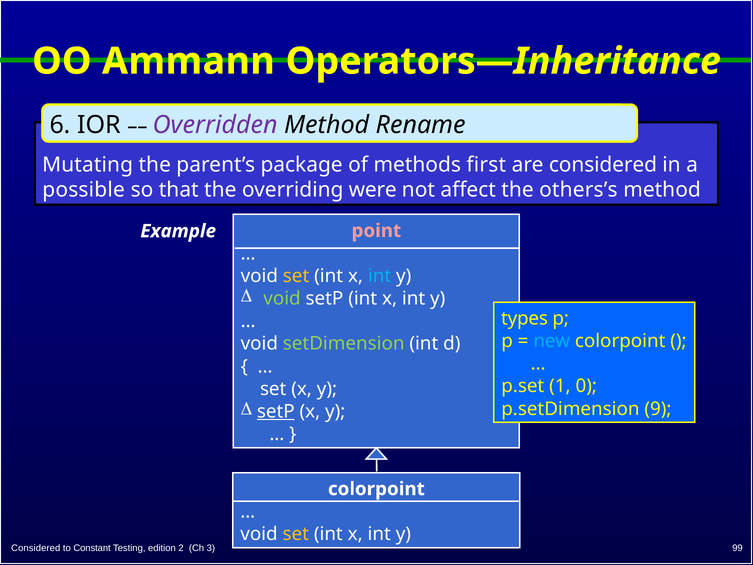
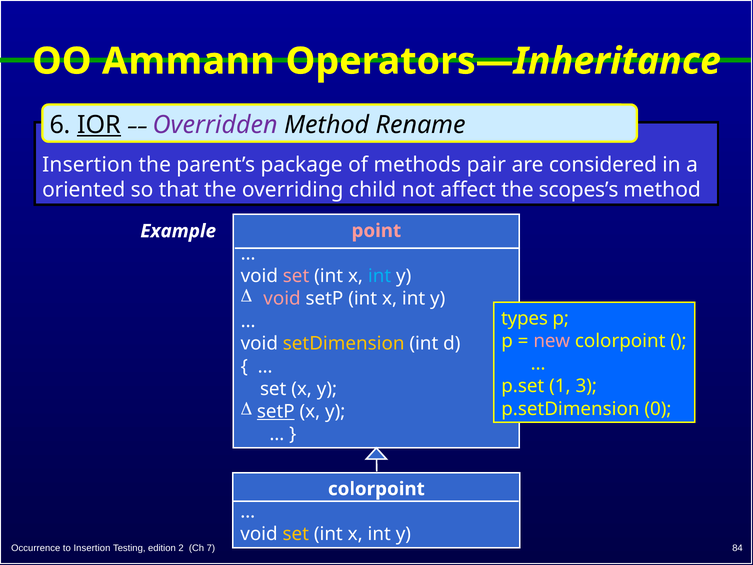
IOR underline: none -> present
Mutating at (88, 165): Mutating -> Insertion
first: first -> pair
possible: possible -> oriented
were: were -> child
others’s: others’s -> scopes’s
set at (296, 276) colour: yellow -> pink
void at (282, 298) colour: light green -> pink
new colour: light blue -> pink
setDimension colour: light green -> yellow
0: 0 -> 3
9: 9 -> 0
99: 99 -> 84
Considered at (36, 548): Considered -> Occurrence
to Constant: Constant -> Insertion
3: 3 -> 7
